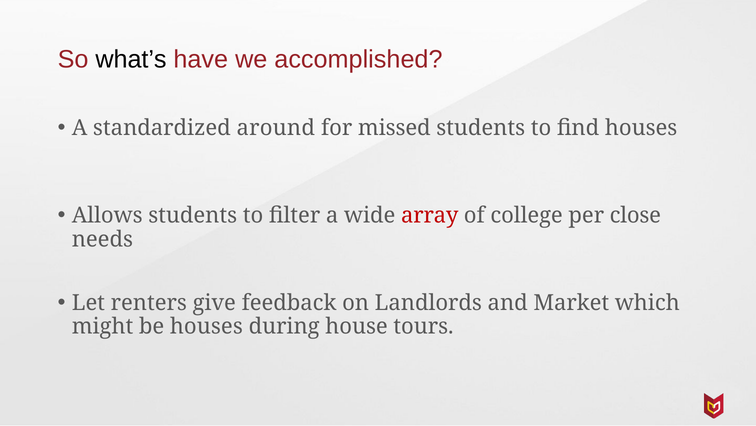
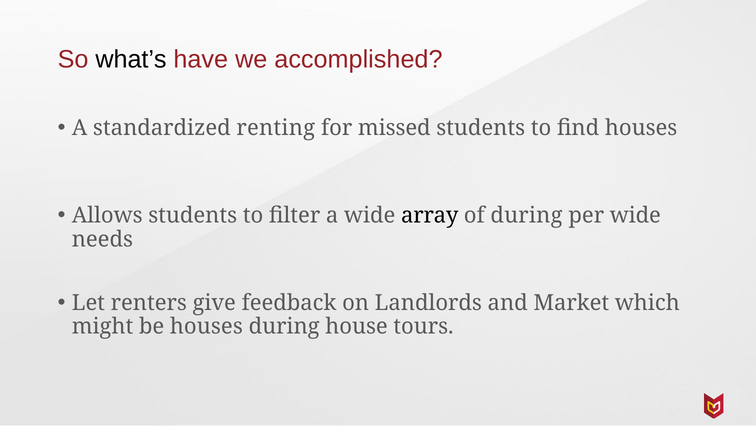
around: around -> renting
array colour: red -> black
of college: college -> during
per close: close -> wide
